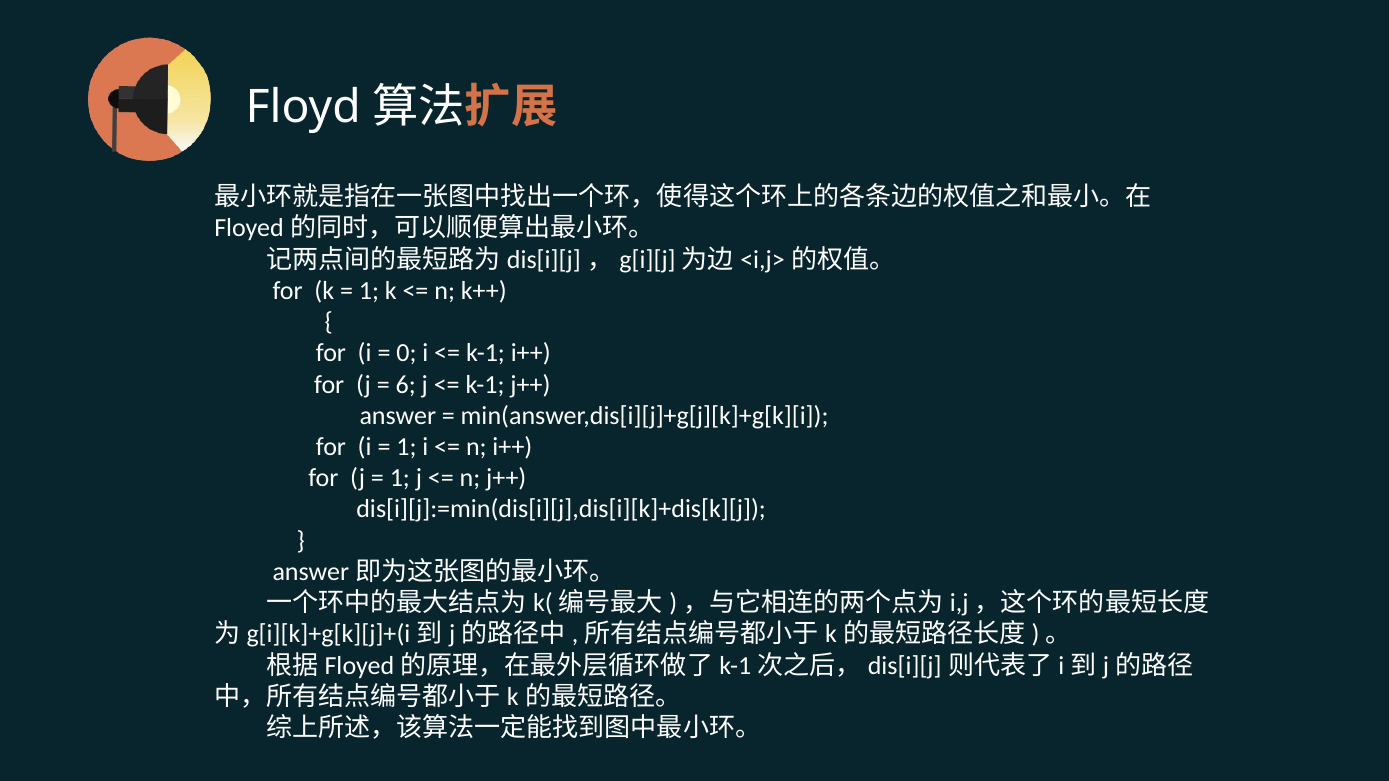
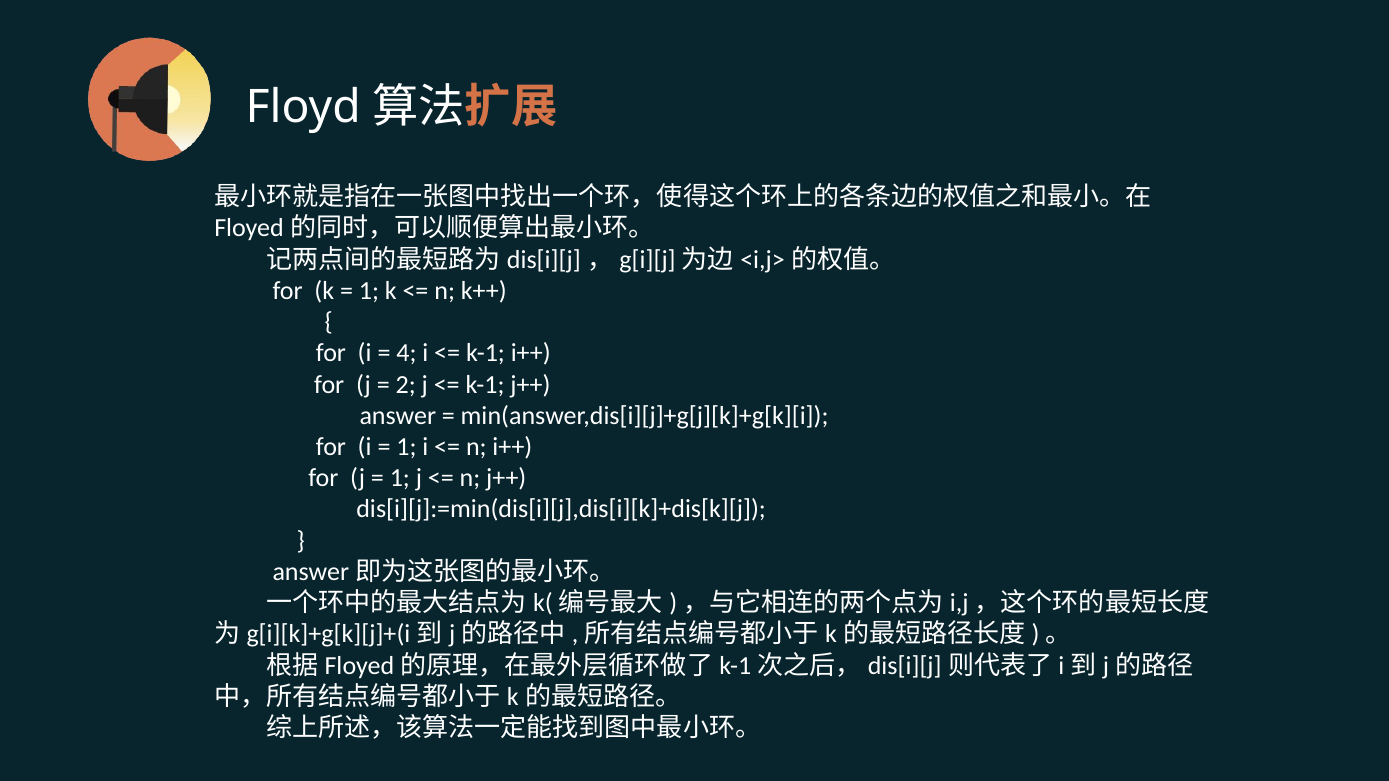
0: 0 -> 4
6: 6 -> 2
